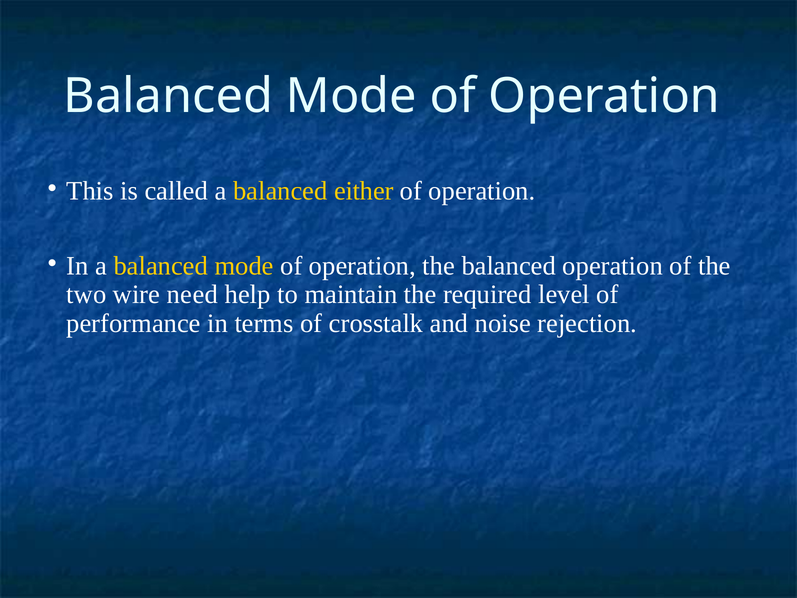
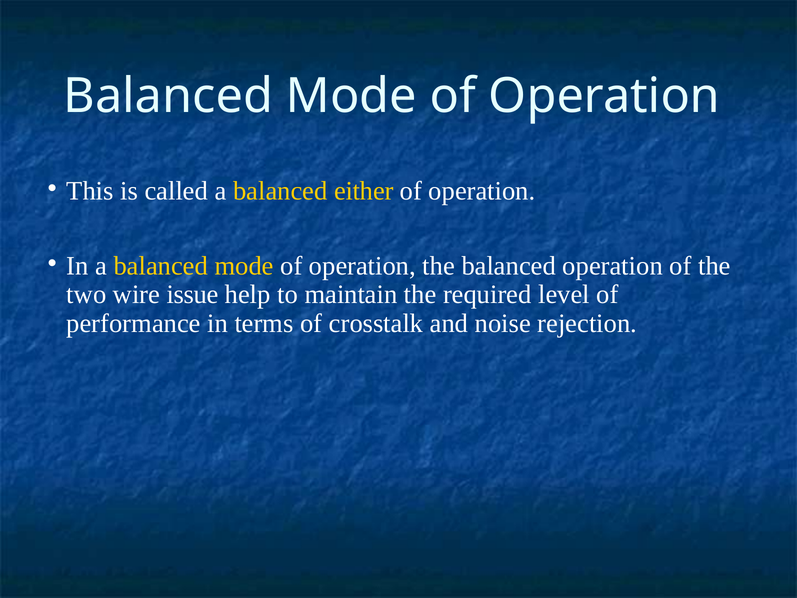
need: need -> issue
